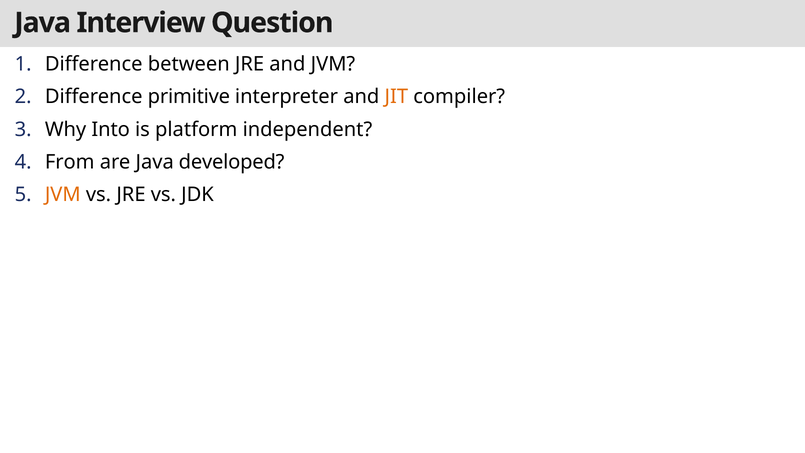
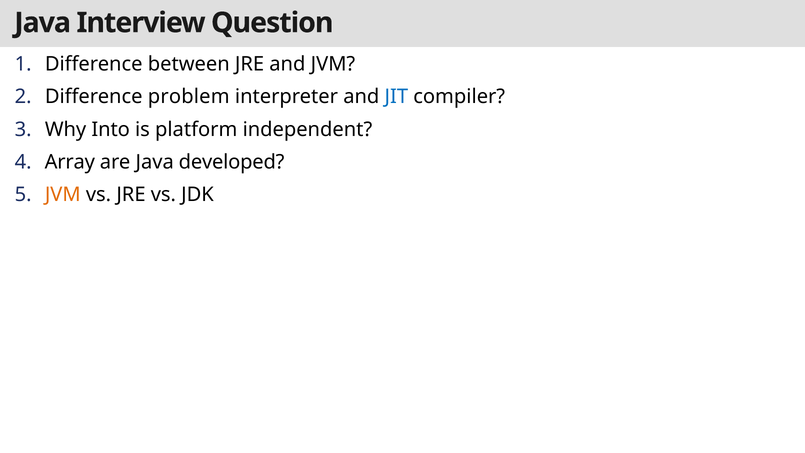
primitive: primitive -> problem
JIT colour: orange -> blue
From: From -> Array
